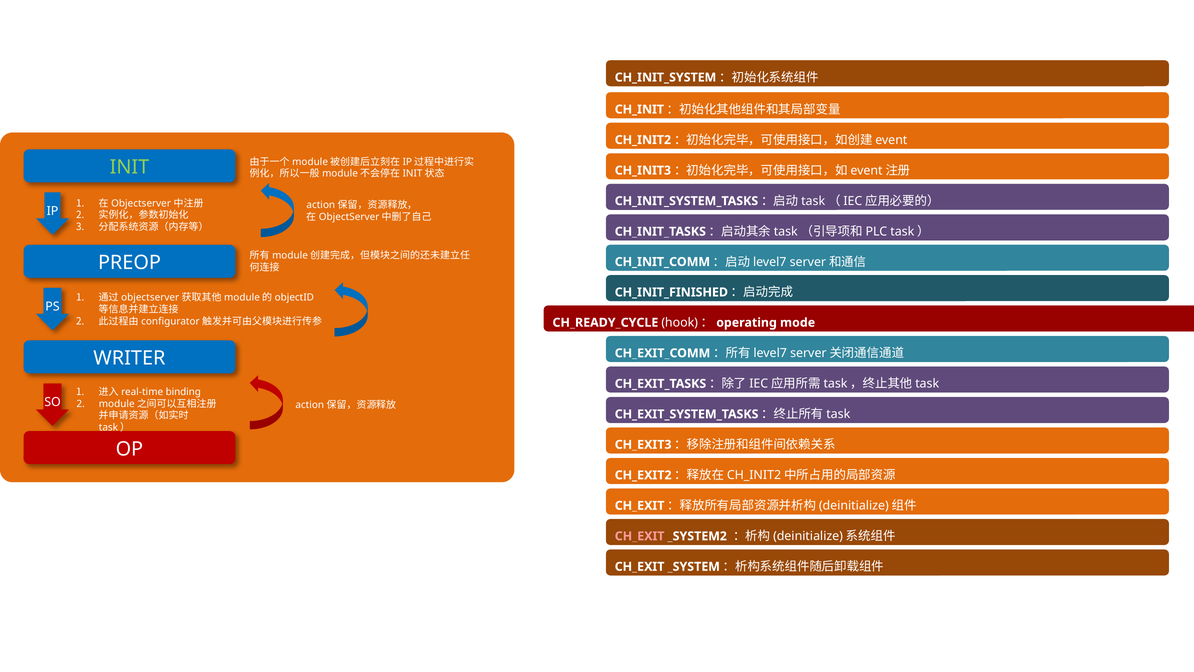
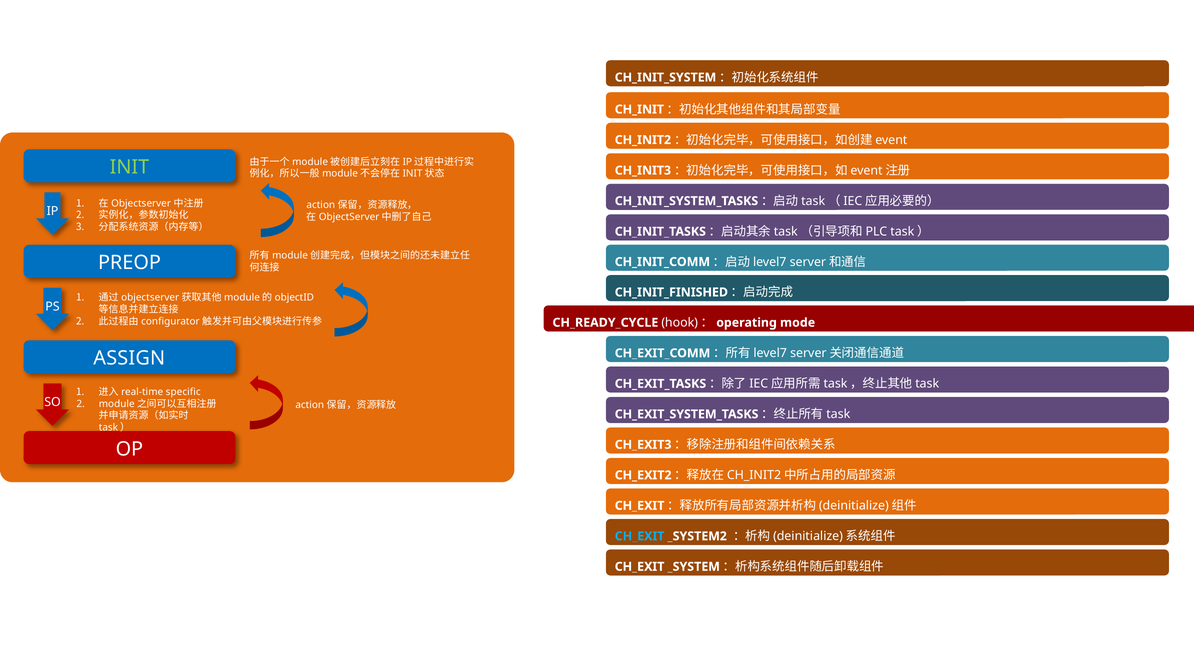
WRITER: WRITER -> ASSIGN
binding: binding -> specific
CH_EXIT at (640, 536) colour: pink -> light blue
